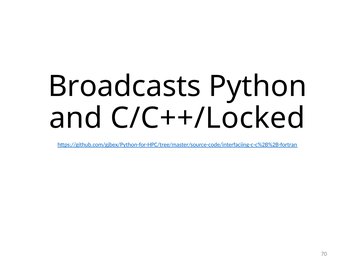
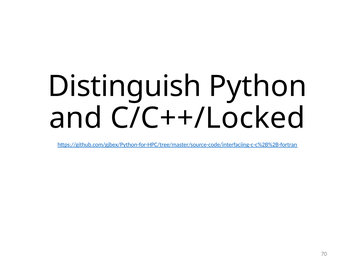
Broadcasts: Broadcasts -> Distinguish
